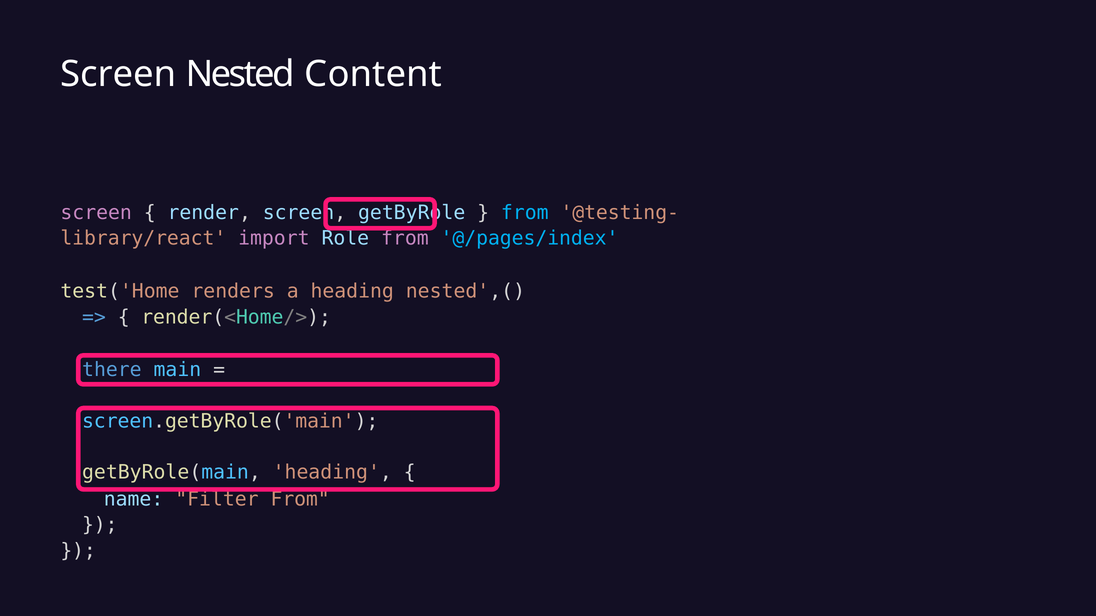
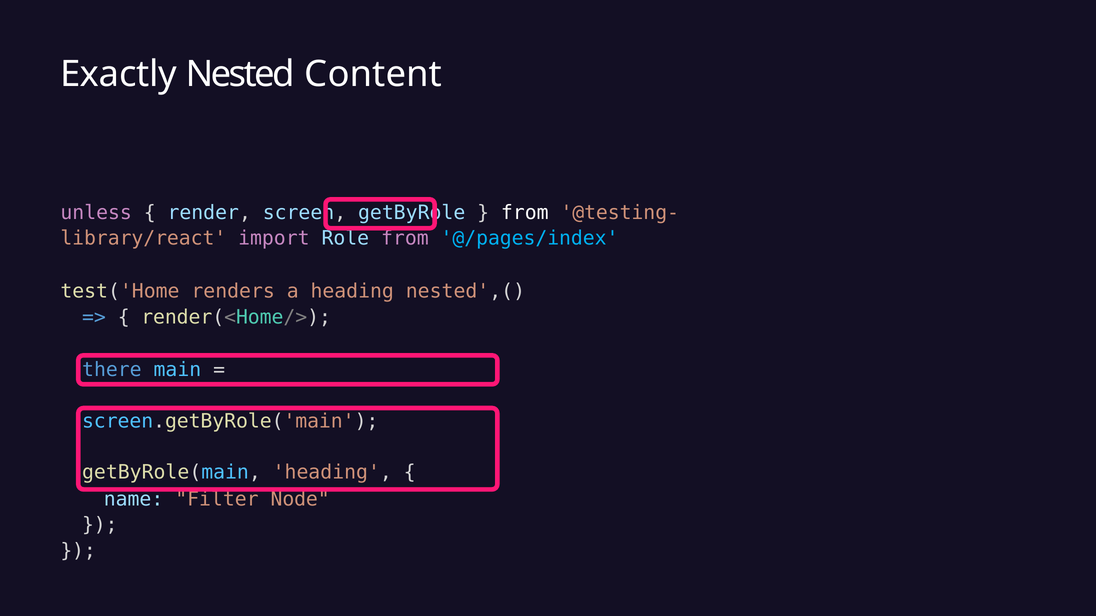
Screen at (118, 74): Screen -> Exactly
screen at (96, 213): screen -> unless
from at (525, 213) colour: light blue -> white
Filter From: From -> Node
